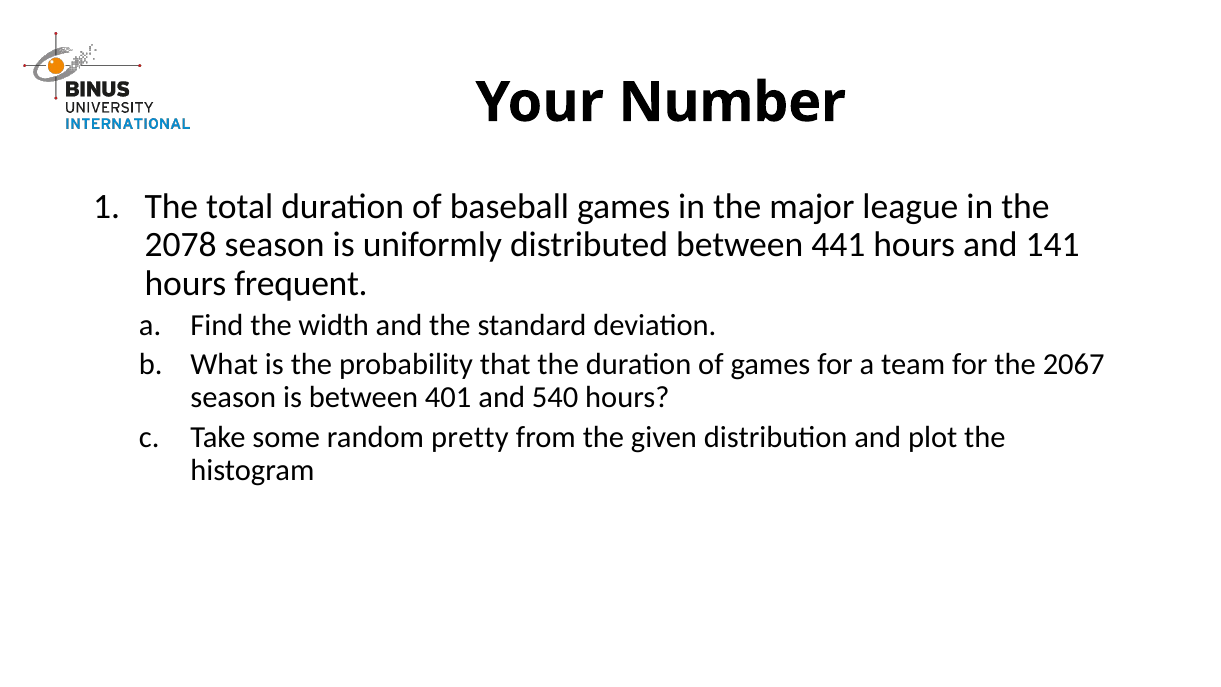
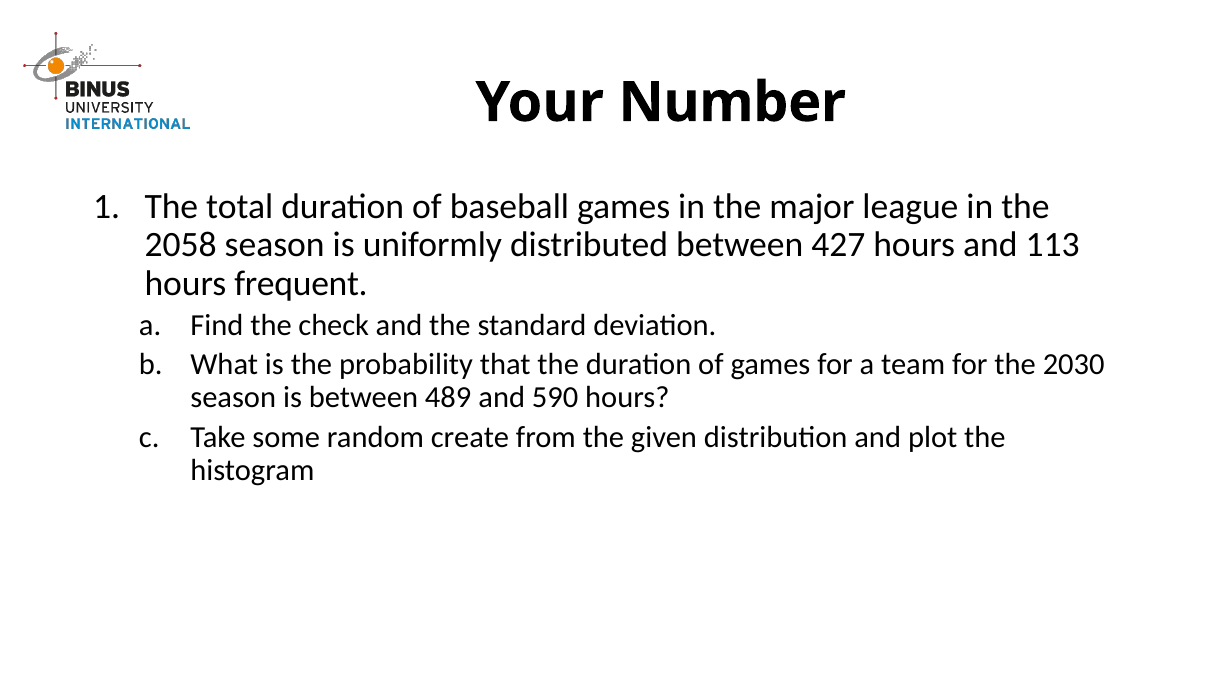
2078: 2078 -> 2058
441: 441 -> 427
141: 141 -> 113
width: width -> check
2067: 2067 -> 2030
401: 401 -> 489
540: 540 -> 590
pretty: pretty -> create
